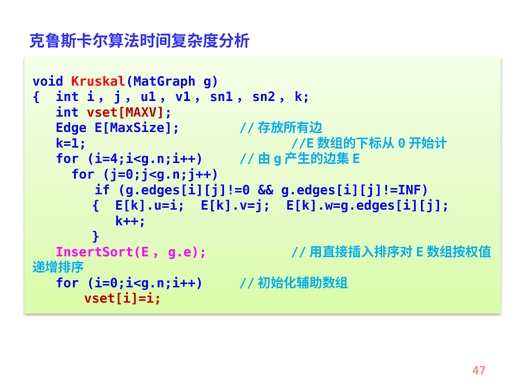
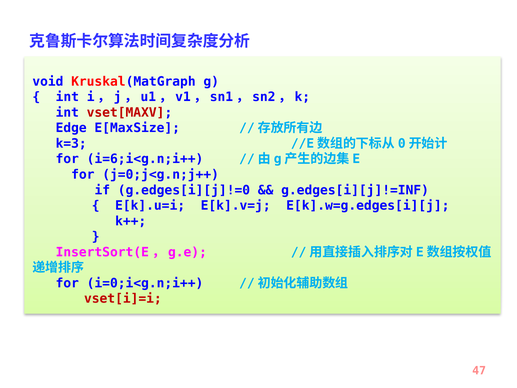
k=1: k=1 -> k=3
i=4;i<g.n;i++: i=4;i<g.n;i++ -> i=6;i<g.n;i++
